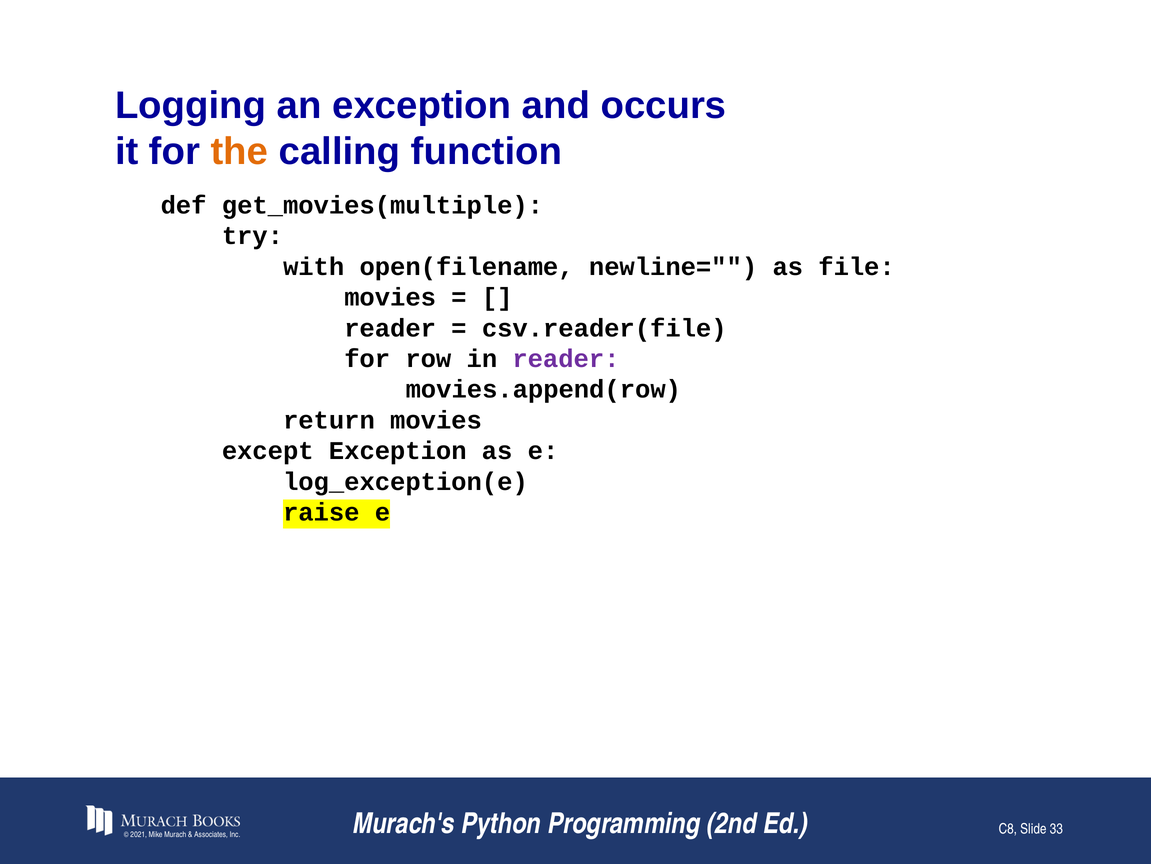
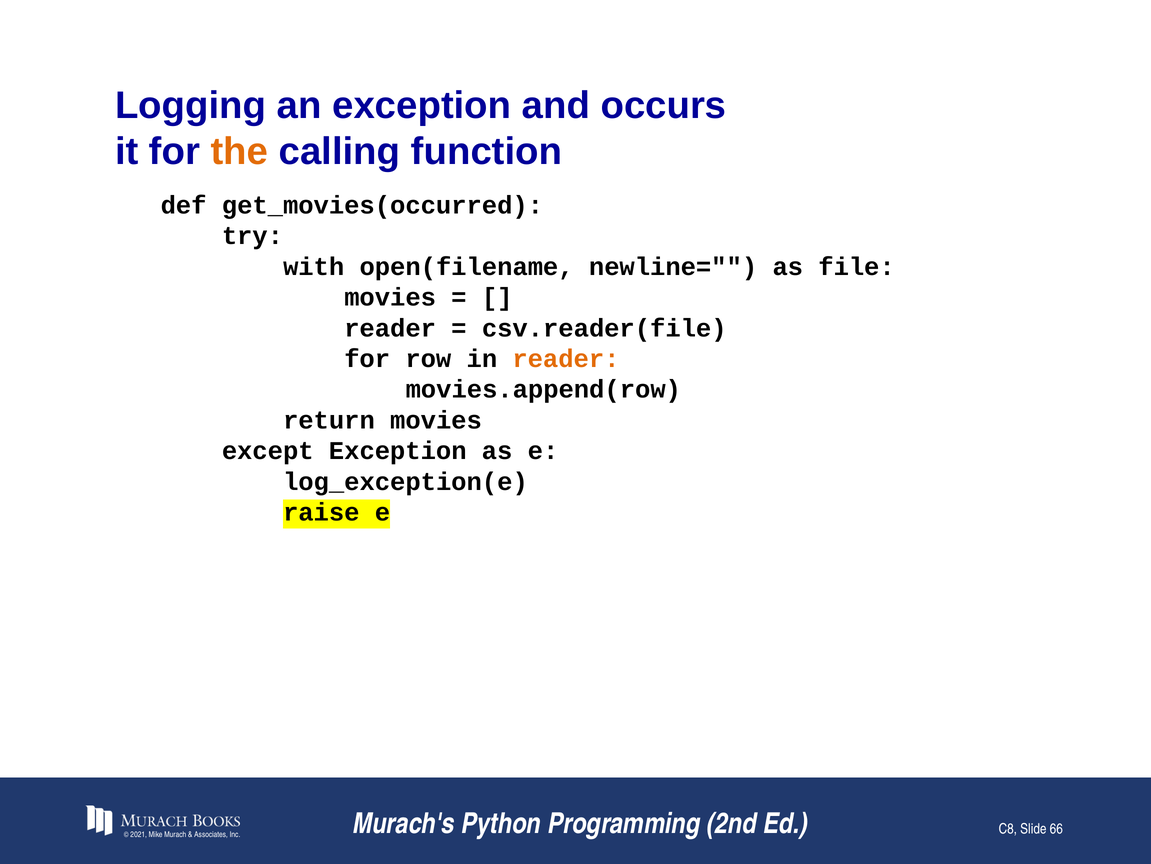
get_movies(multiple: get_movies(multiple -> get_movies(occurred
reader at (566, 359) colour: purple -> orange
33: 33 -> 66
